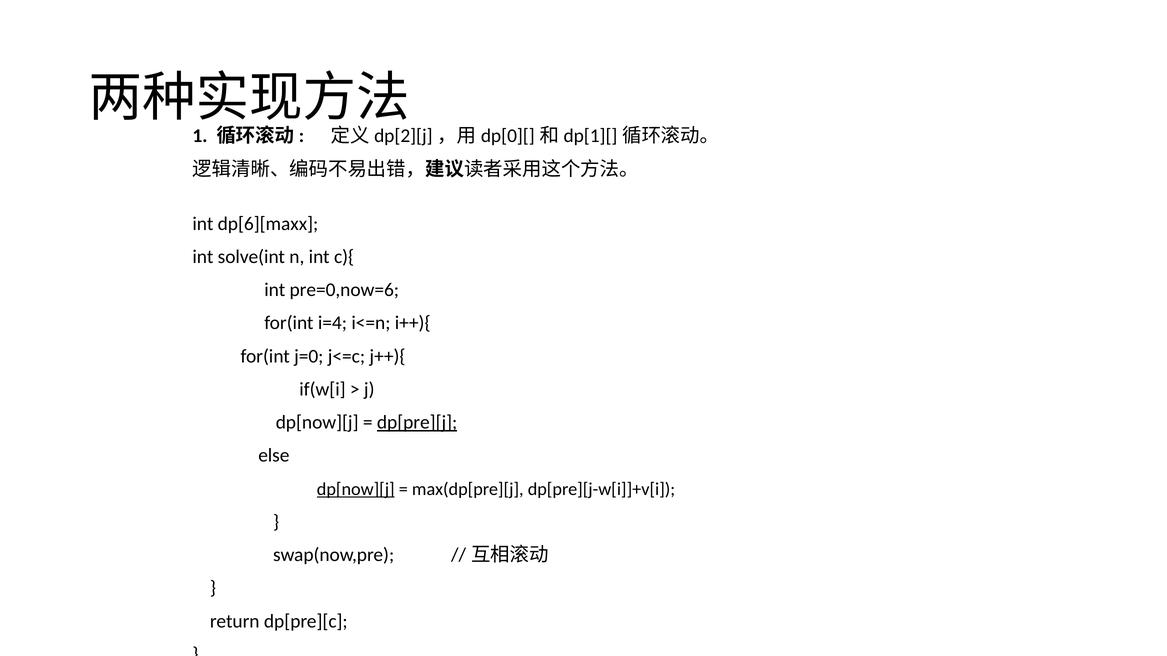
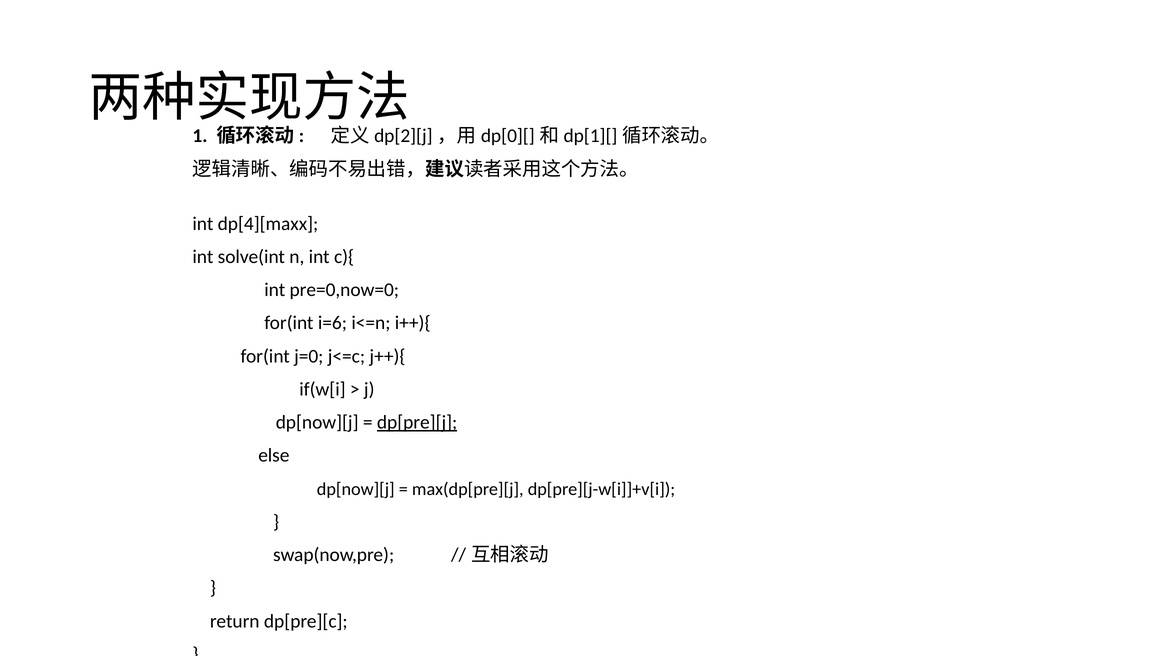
dp[6][maxx: dp[6][maxx -> dp[4][maxx
pre=0,now=6: pre=0,now=6 -> pre=0,now=0
i=4: i=4 -> i=6
dp[now][j at (356, 489) underline: present -> none
